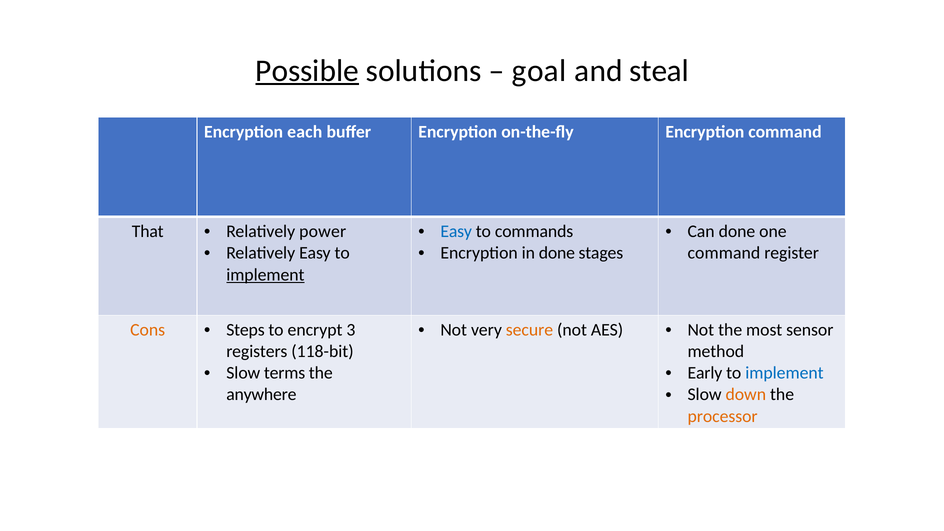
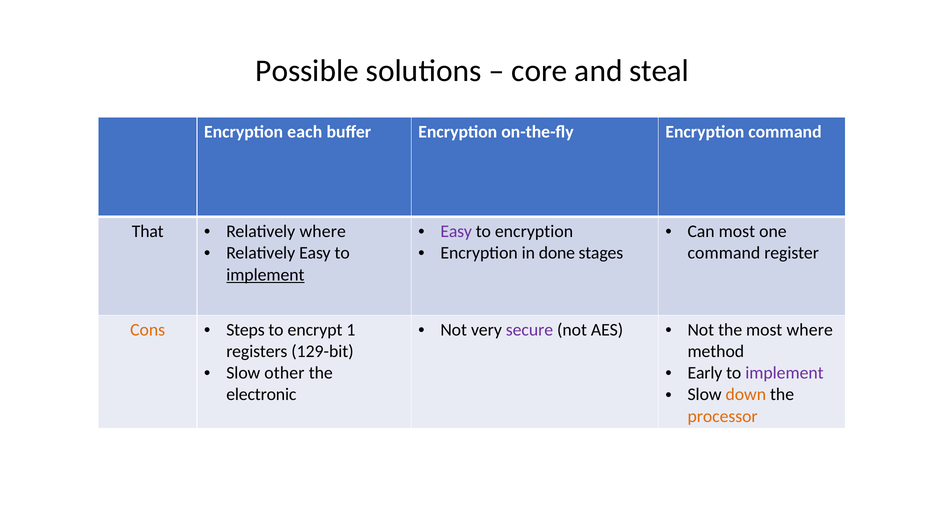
Possible underline: present -> none
goal: goal -> core
Easy at (456, 231) colour: blue -> purple
to commands: commands -> encryption
Can done: done -> most
Relatively power: power -> where
secure colour: orange -> purple
most sensor: sensor -> where
3: 3 -> 1
118-bit: 118-bit -> 129-bit
terms: terms -> other
implement at (784, 373) colour: blue -> purple
anywhere: anywhere -> electronic
